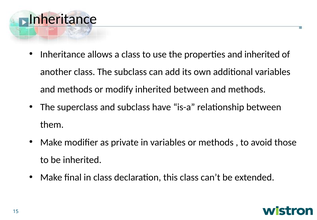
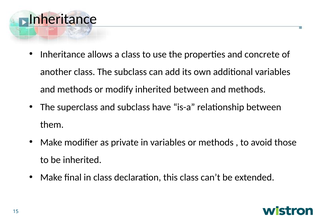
and inherited: inherited -> concrete
